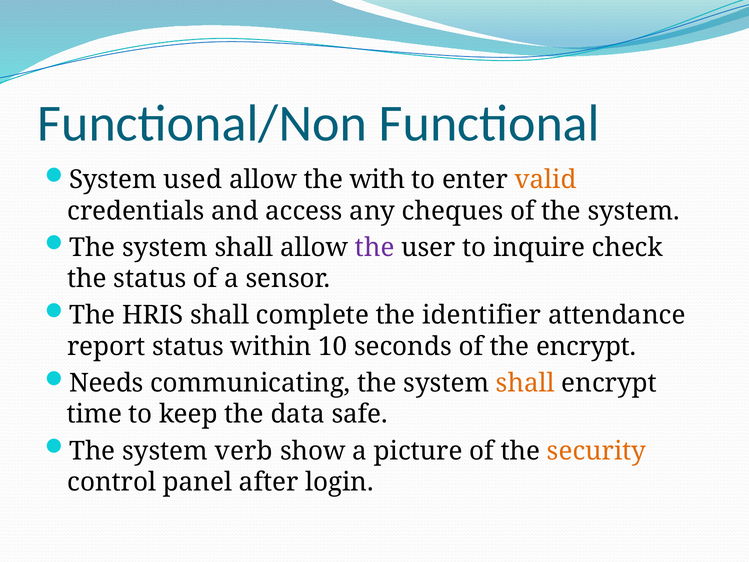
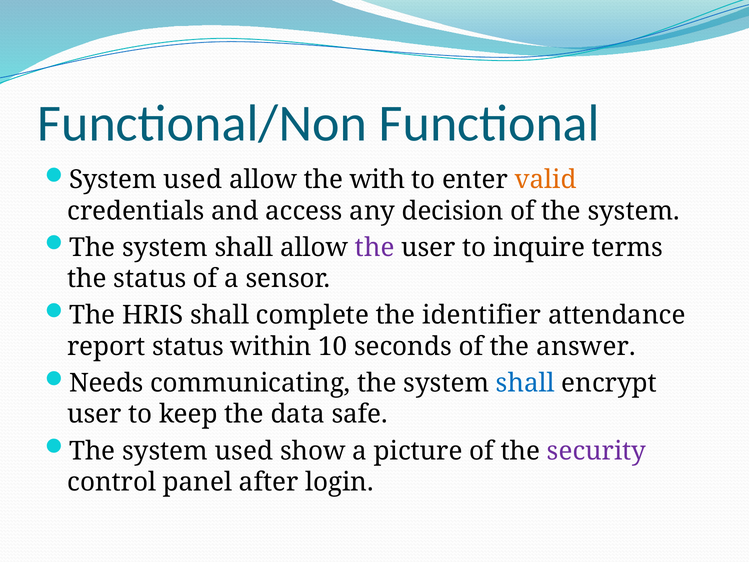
cheques: cheques -> decision
check: check -> terms
the encrypt: encrypt -> answer
shall at (525, 383) colour: orange -> blue
time at (95, 414): time -> user
The system verb: verb -> used
security colour: orange -> purple
